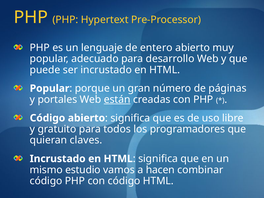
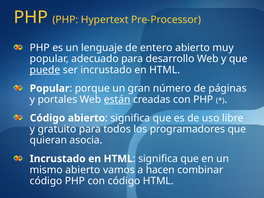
puede underline: none -> present
claves: claves -> asocia
mismo estudio: estudio -> abierto
